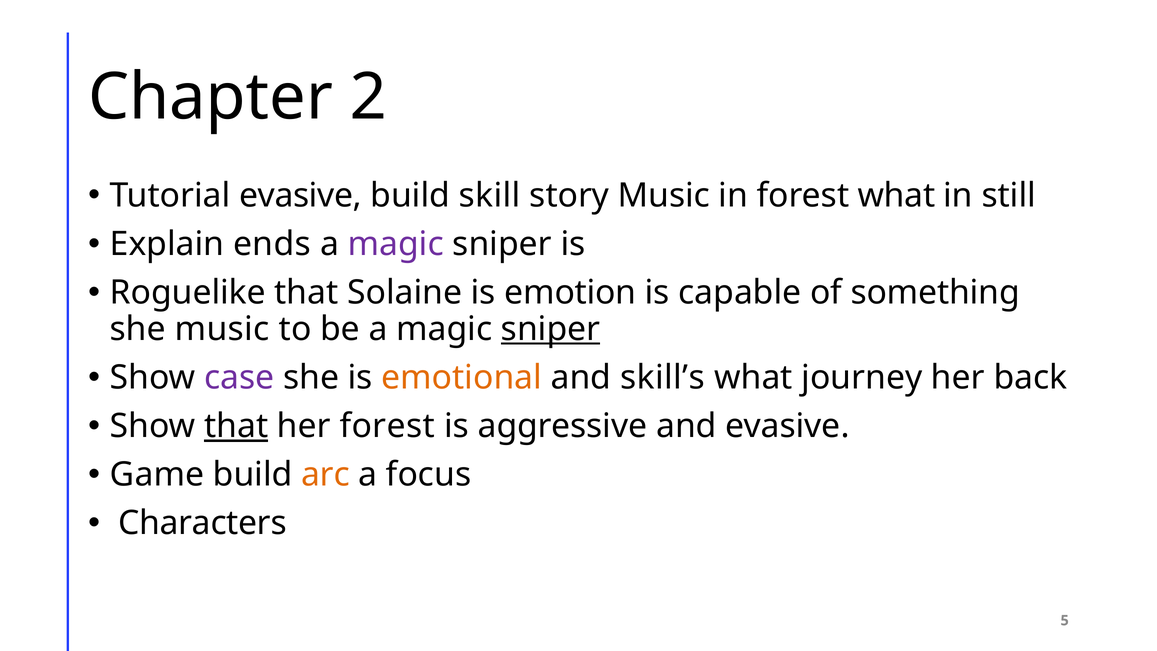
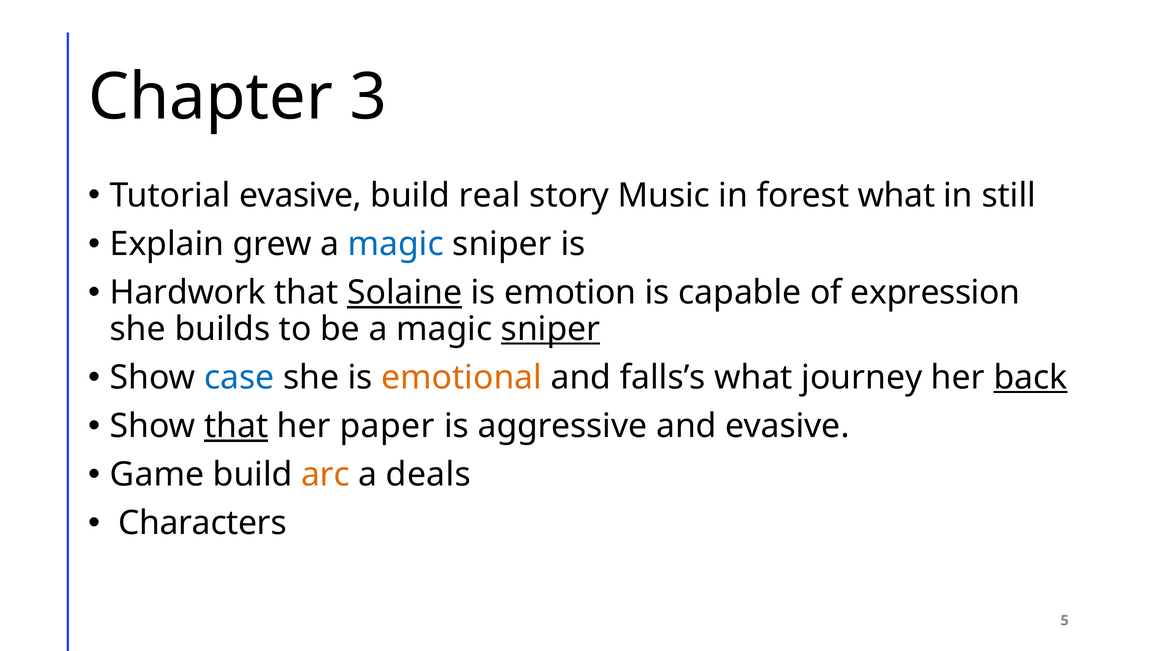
2: 2 -> 3
skill: skill -> real
ends: ends -> grew
magic at (396, 244) colour: purple -> blue
Roguelike: Roguelike -> Hardwork
Solaine underline: none -> present
something: something -> expression
she music: music -> builds
case colour: purple -> blue
skill’s: skill’s -> falls’s
back underline: none -> present
her forest: forest -> paper
focus: focus -> deals
